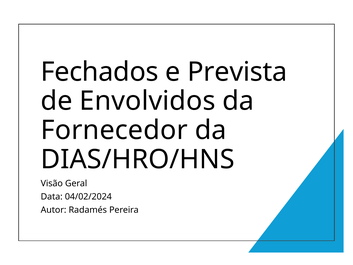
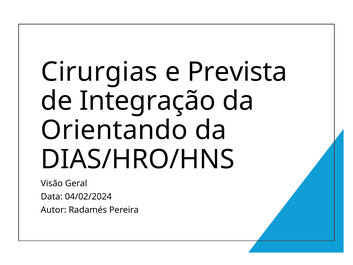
Fechados: Fechados -> Cirurgias
Envolvidos: Envolvidos -> Integração
Fornecedor: Fornecedor -> Orientando
